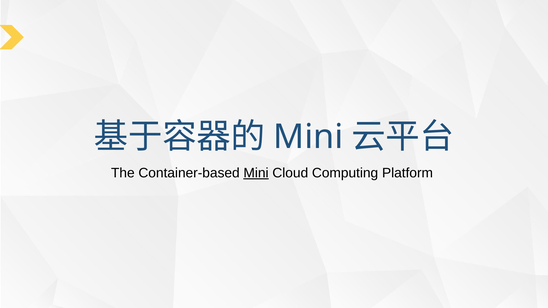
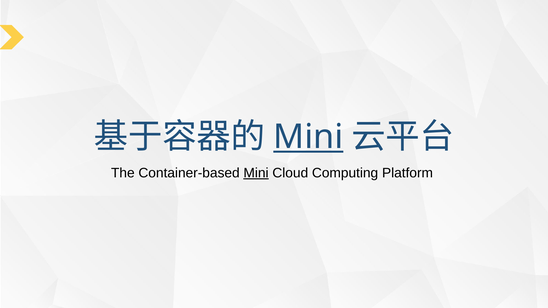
Mini at (308, 137) underline: none -> present
